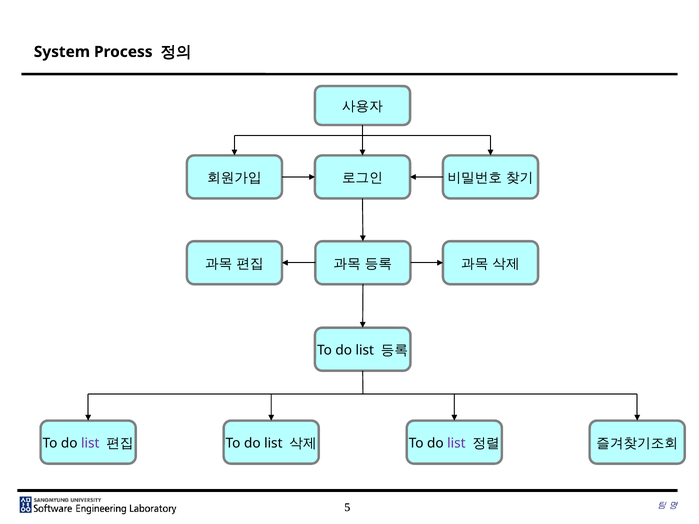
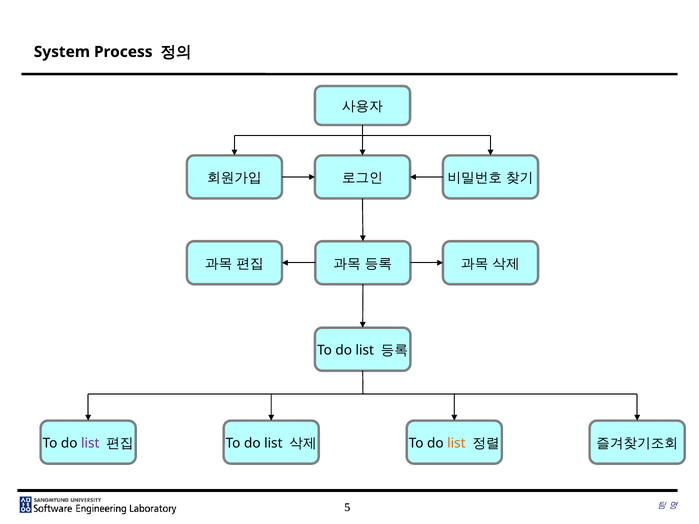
list at (456, 443) colour: purple -> orange
